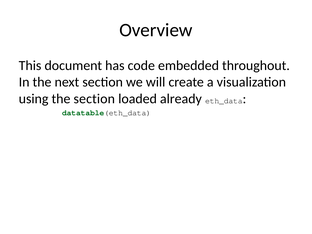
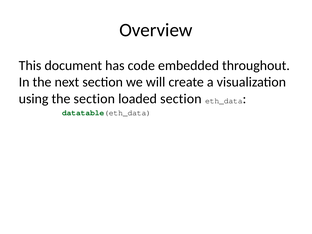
loaded already: already -> section
